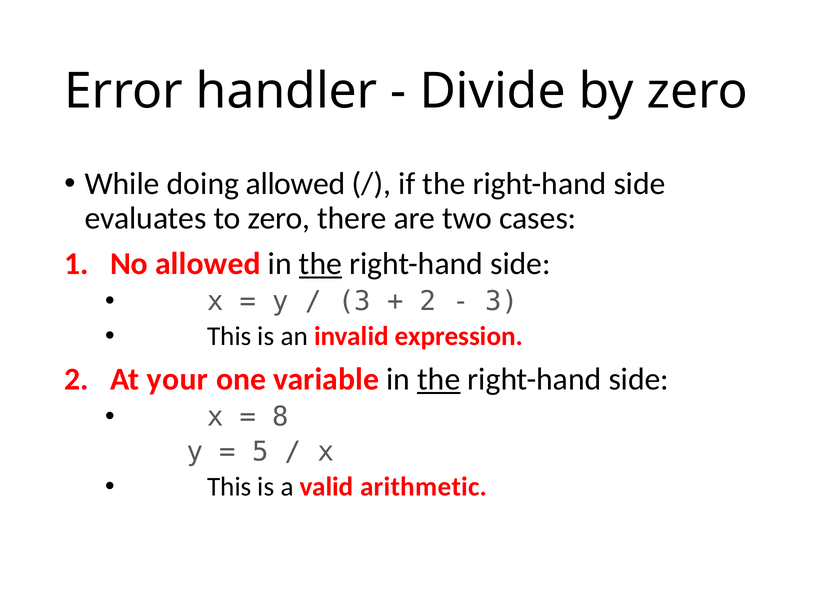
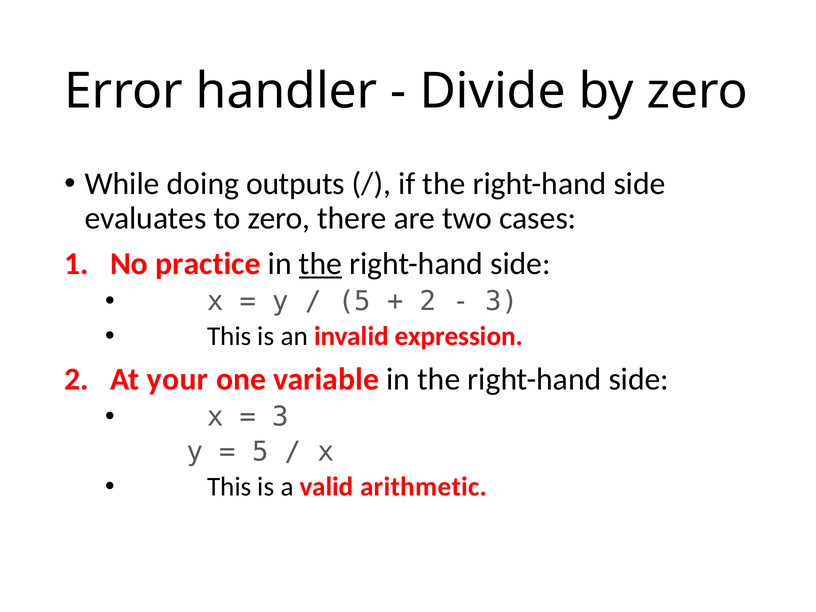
doing allowed: allowed -> outputs
No allowed: allowed -> practice
3 at (354, 301): 3 -> 5
the at (439, 379) underline: present -> none
8 at (281, 417): 8 -> 3
